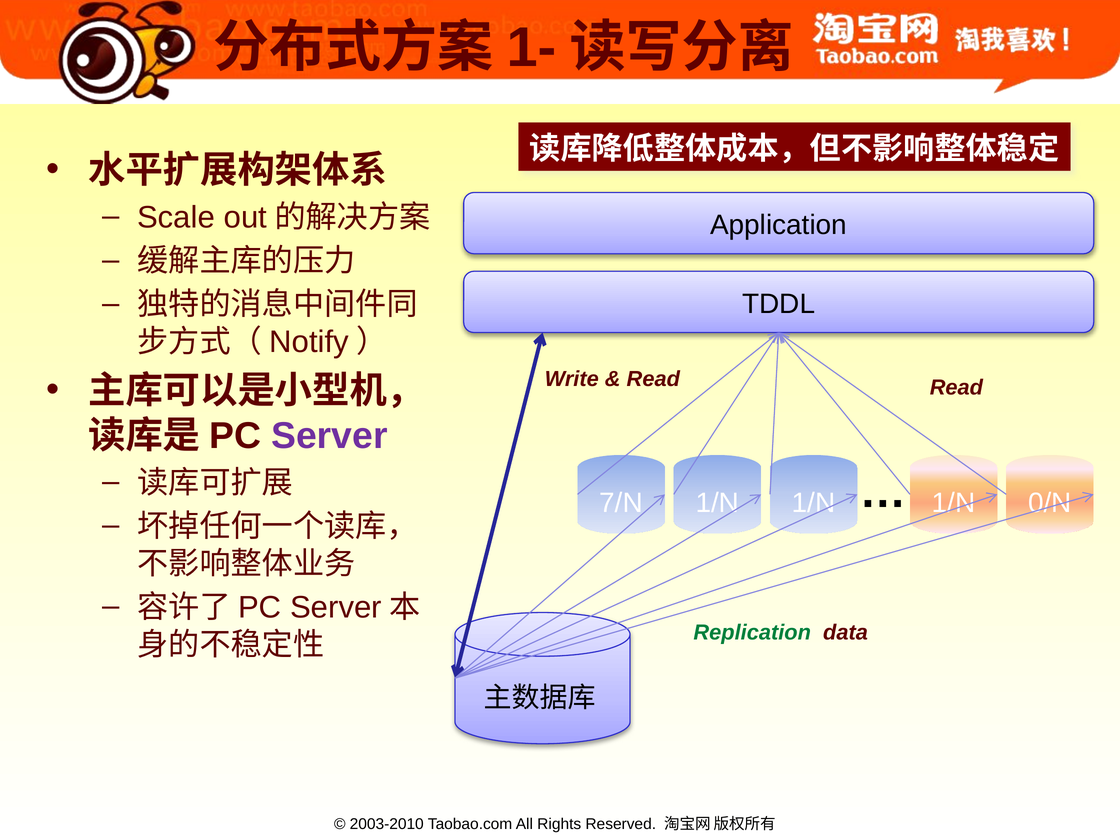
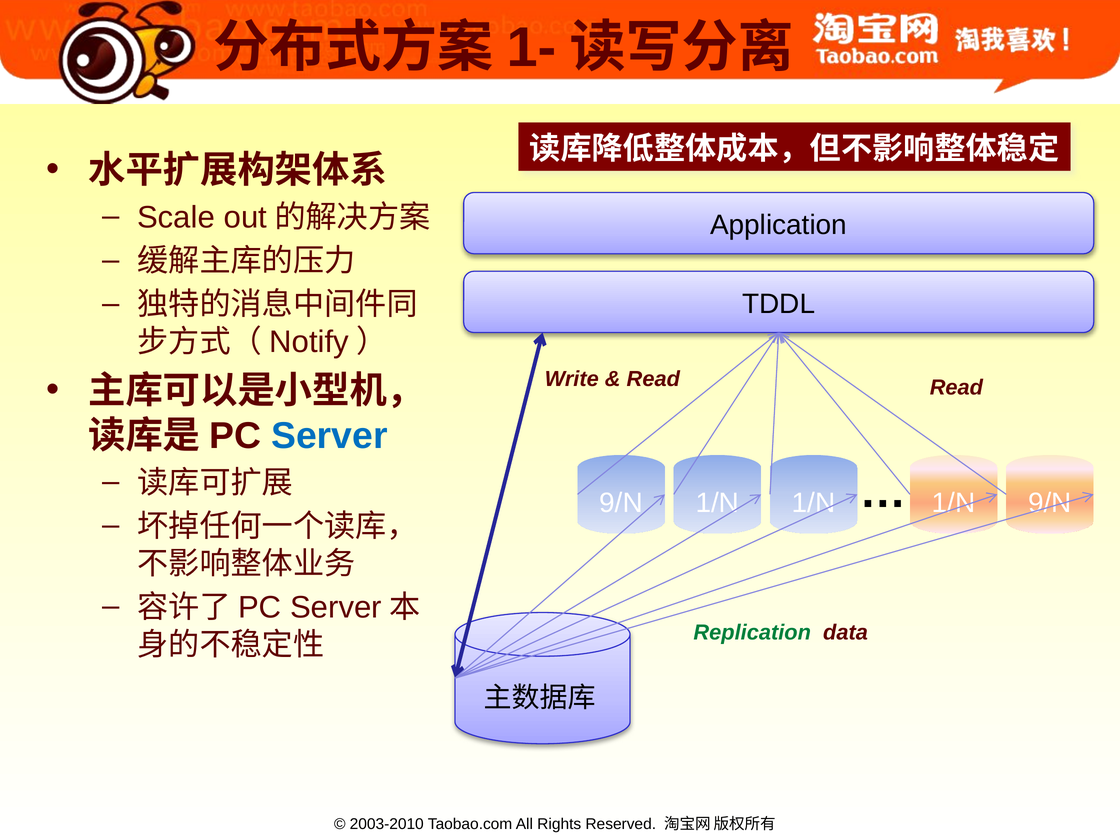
Server colour: purple -> blue
7/N at (621, 503): 7/N -> 9/N
1/N 0/N: 0/N -> 9/N
